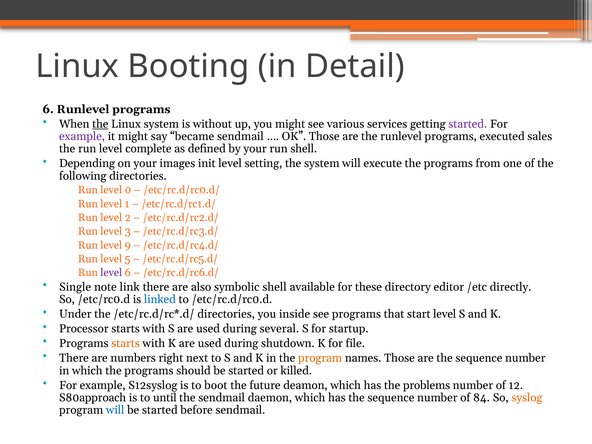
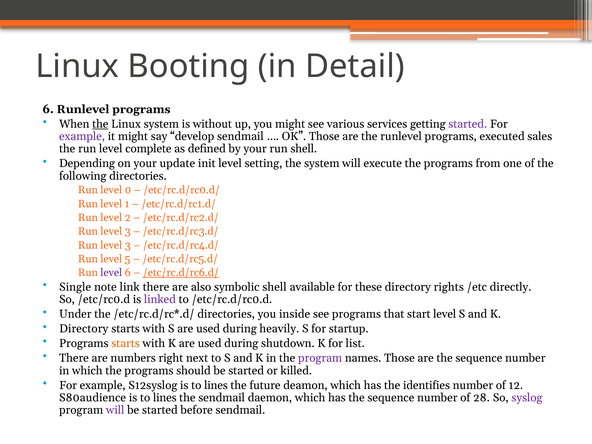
became: became -> develop
images: images -> update
9 at (128, 245): 9 -> 3
/etc/rc.d/rc6.d/ underline: none -> present
editor: editor -> rights
linked colour: blue -> purple
Processor at (84, 329): Processor -> Directory
several: several -> heavily
file: file -> list
program at (320, 358) colour: orange -> purple
S12syslog is to boot: boot -> lines
problems: problems -> identifies
S80approach: S80approach -> S80audience
until at (165, 398): until -> lines
84: 84 -> 28
syslog colour: orange -> purple
will at (115, 410) colour: blue -> purple
